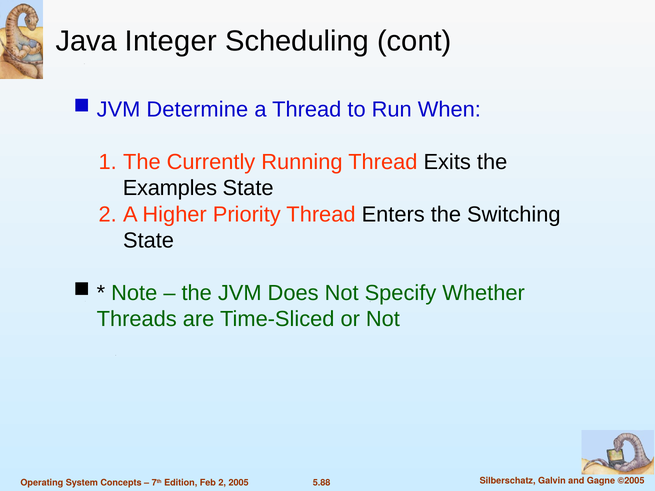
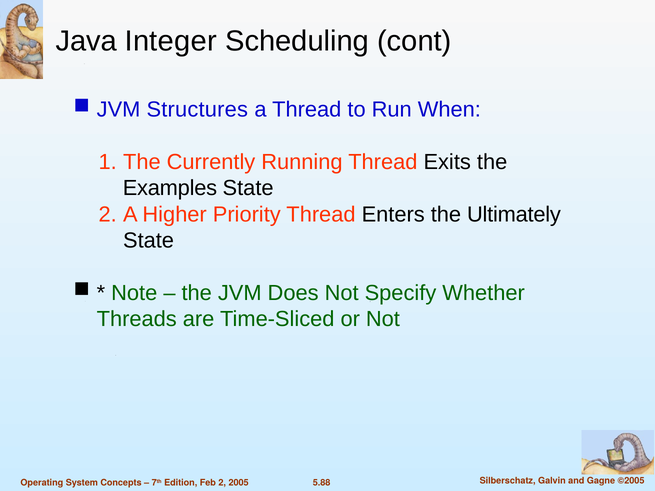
Determine: Determine -> Structures
Switching: Switching -> Ultimately
